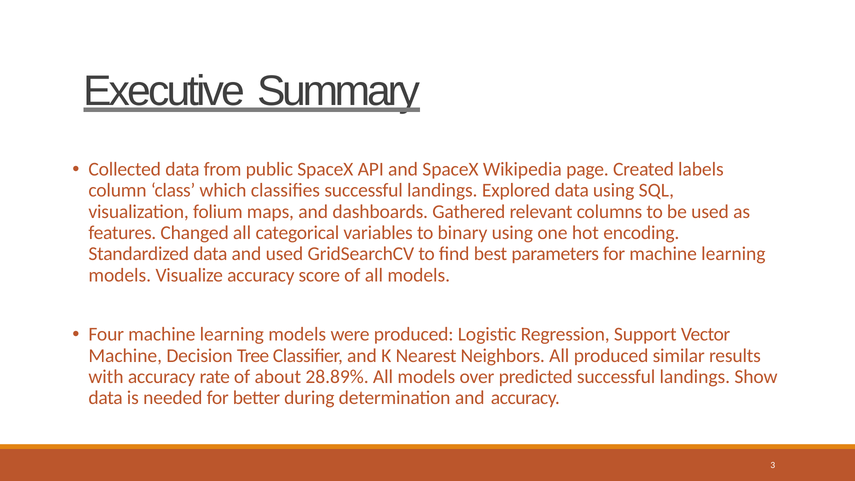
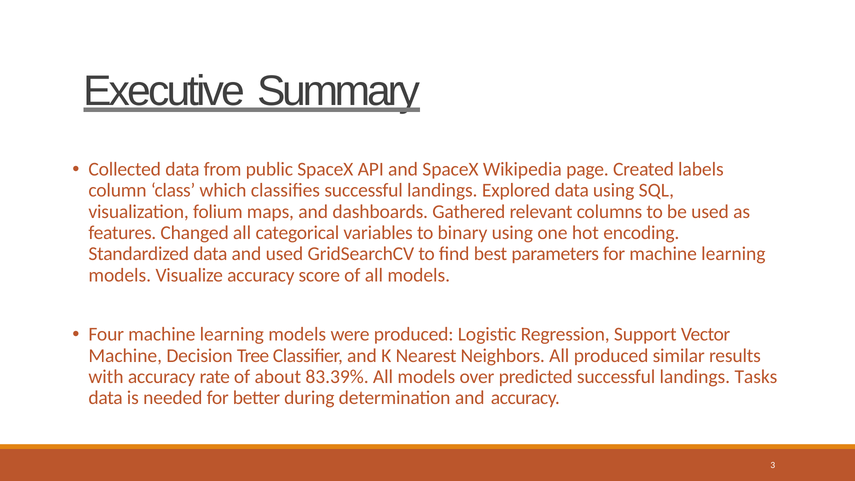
28.89%: 28.89% -> 83.39%
Show: Show -> Tasks
